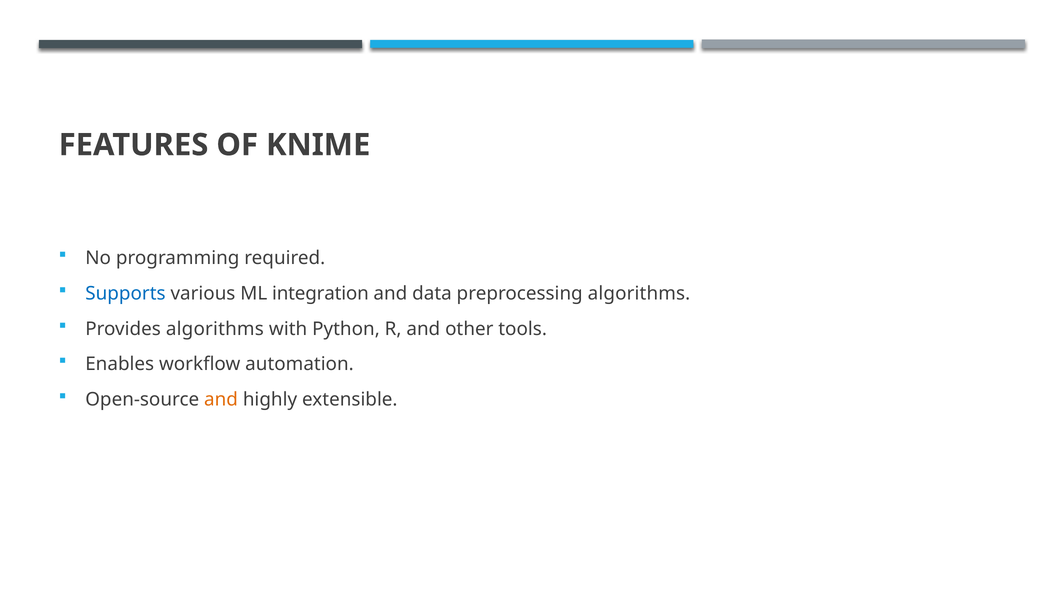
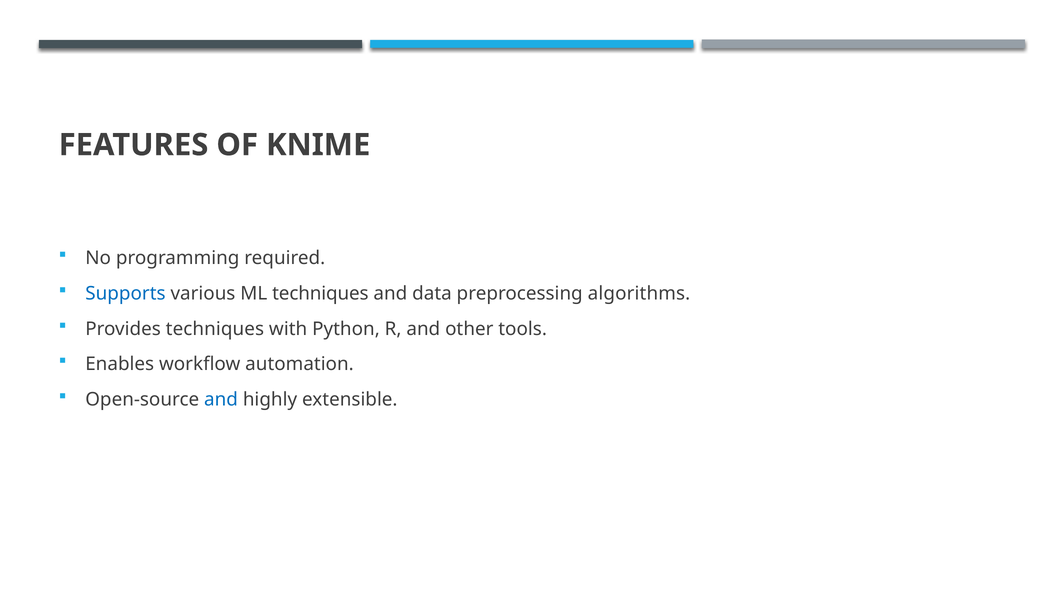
ML integration: integration -> techniques
Provides algorithms: algorithms -> techniques
and at (221, 399) colour: orange -> blue
